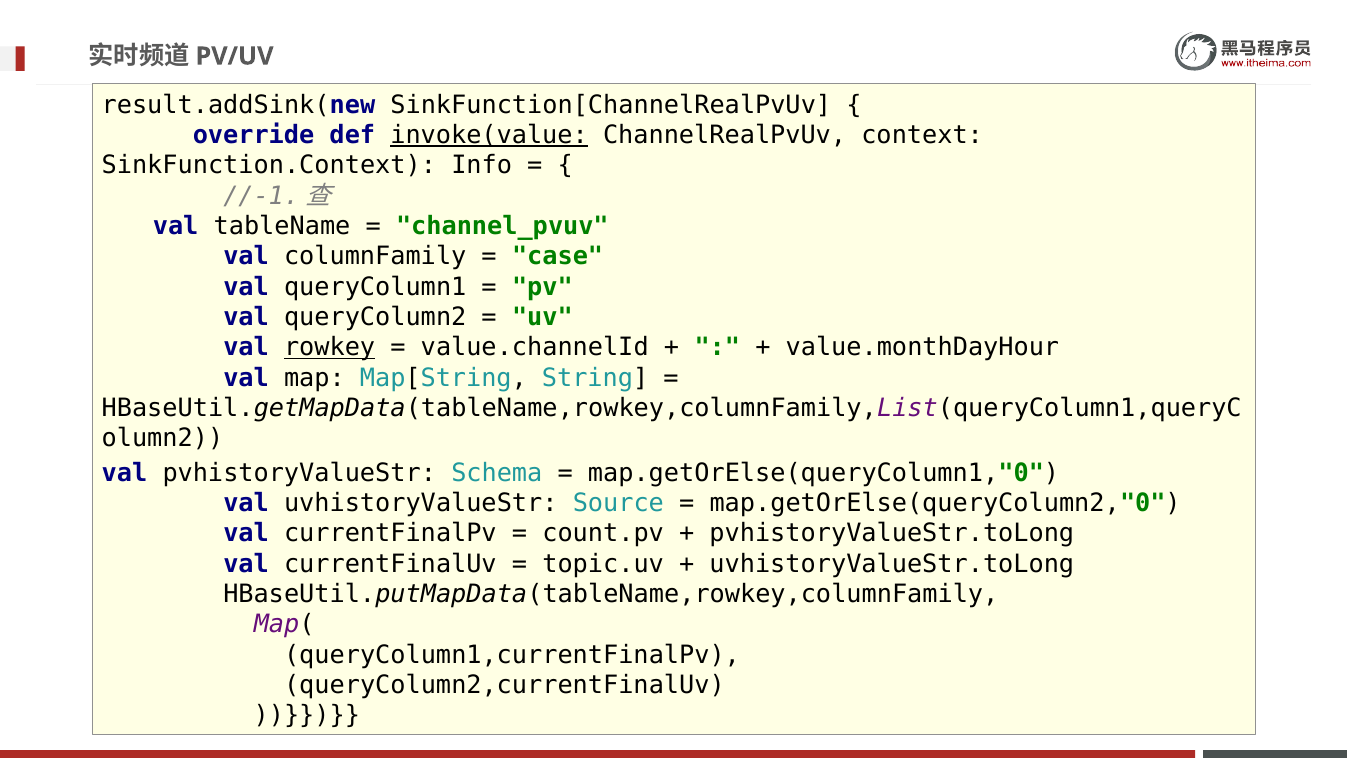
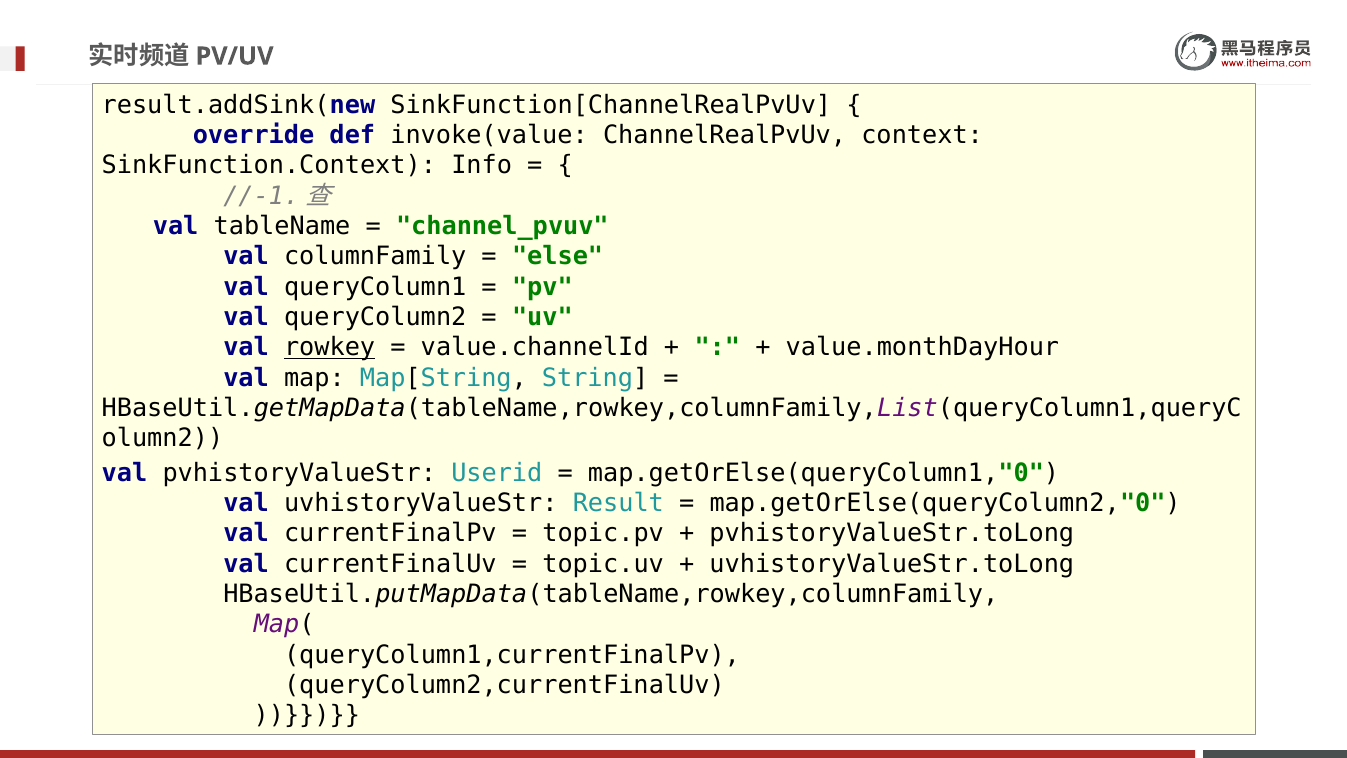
invoke(value underline: present -> none
case: case -> else
Schema: Schema -> Userid
Source: Source -> Result
count.pv: count.pv -> topic.pv
